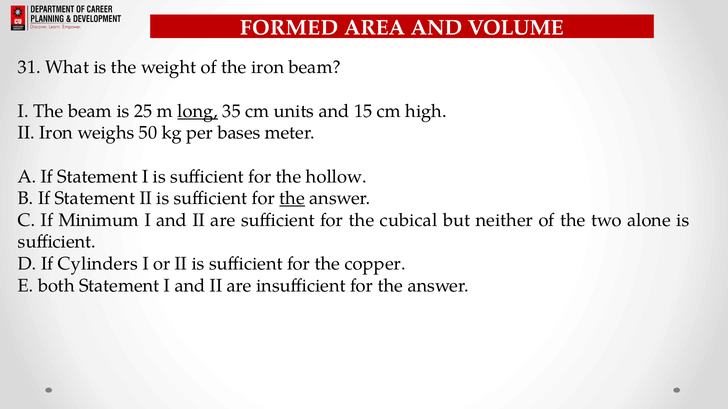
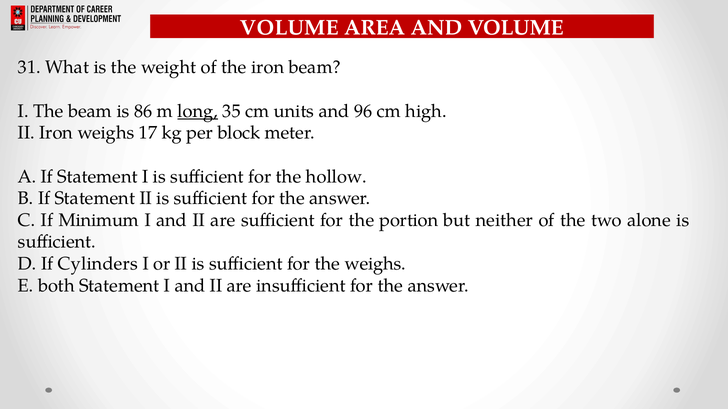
FORMED at (289, 28): FORMED -> VOLUME
25: 25 -> 86
15: 15 -> 96
50: 50 -> 17
bases: bases -> block
the at (292, 199) underline: present -> none
cubical: cubical -> portion
the copper: copper -> weighs
